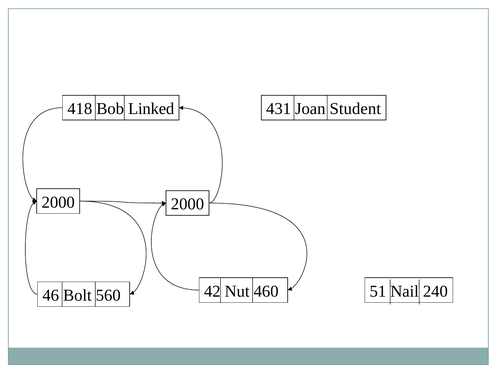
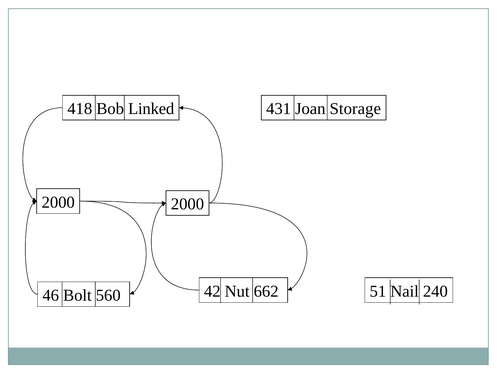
Student: Student -> Storage
460: 460 -> 662
